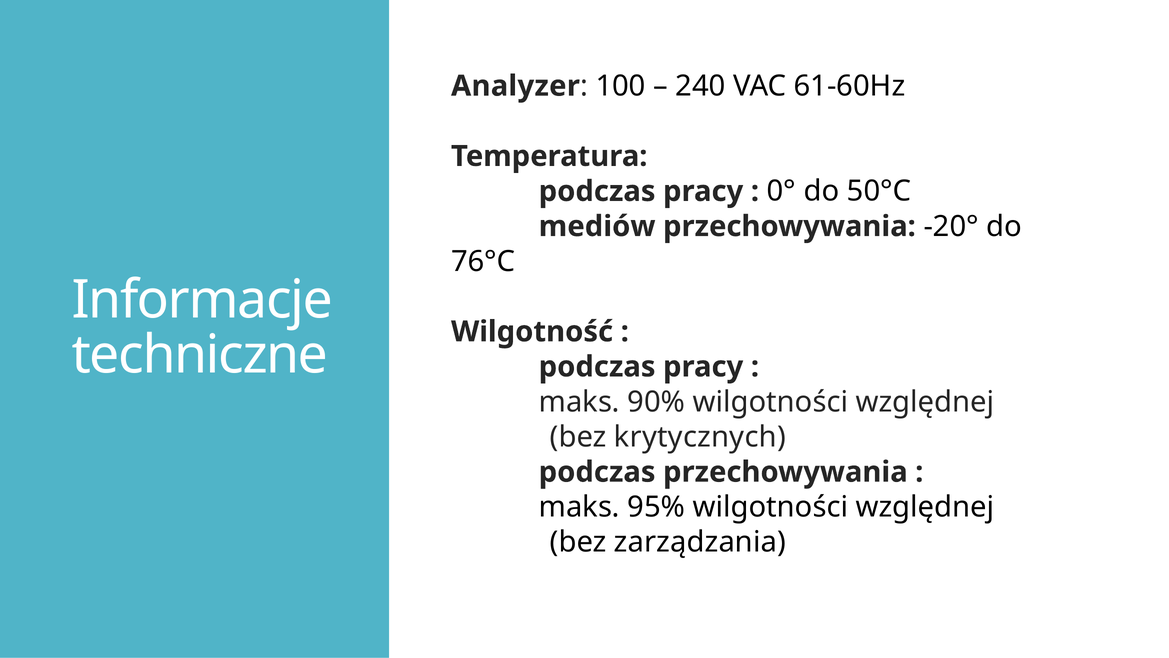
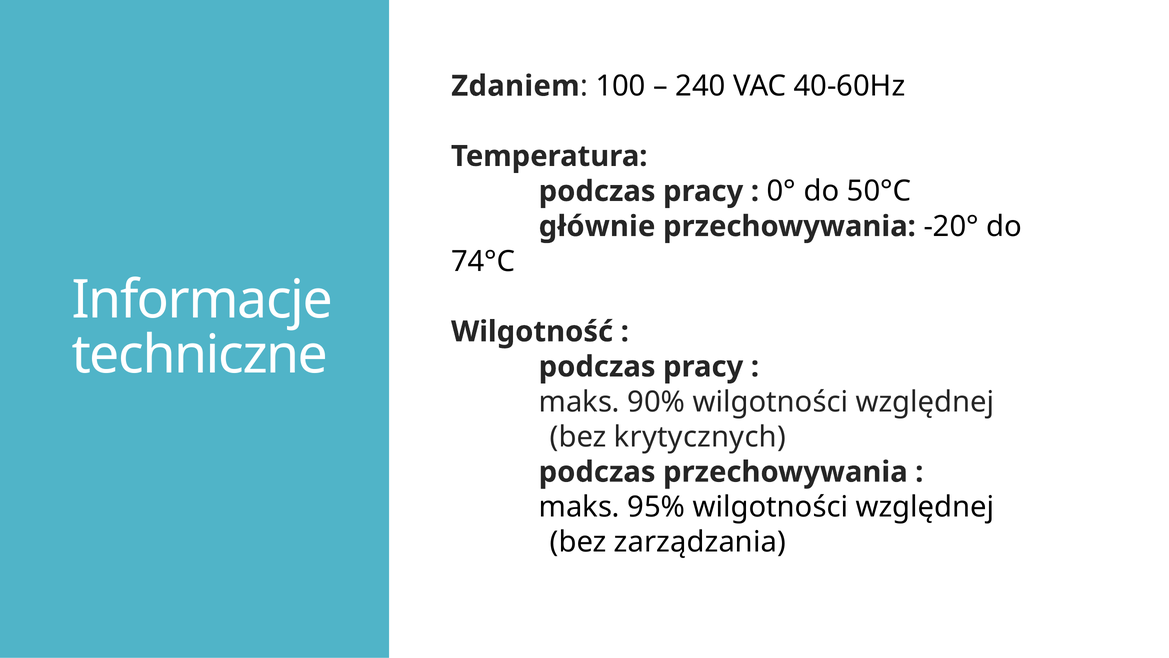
Analyzer: Analyzer -> Zdaniem
61-60Hz: 61-60Hz -> 40-60Hz
mediów: mediów -> głównie
76°C: 76°C -> 74°C
